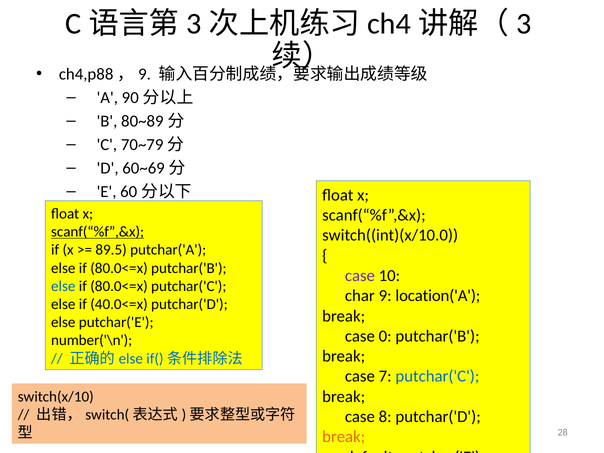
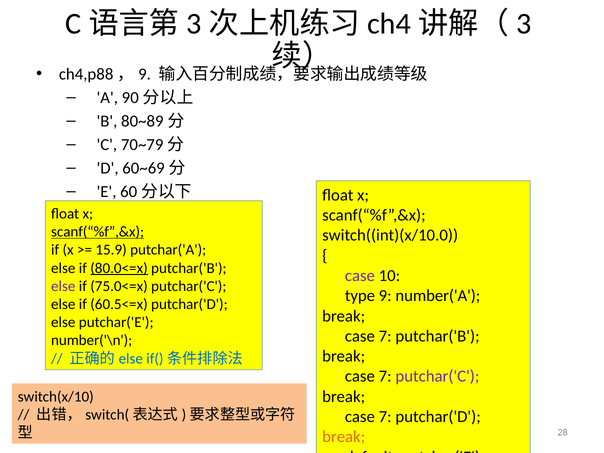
89.5: 89.5 -> 15.9
80.0<=x at (119, 268) underline: none -> present
else at (63, 286) colour: blue -> purple
80.0<=x at (119, 286): 80.0<=x -> 75.0<=x
char: char -> type
location('A: location('A -> number('A
40.0<=x: 40.0<=x -> 60.5<=x
0 at (385, 336): 0 -> 7
putchar('C at (437, 376) colour: blue -> purple
8 at (385, 417): 8 -> 7
